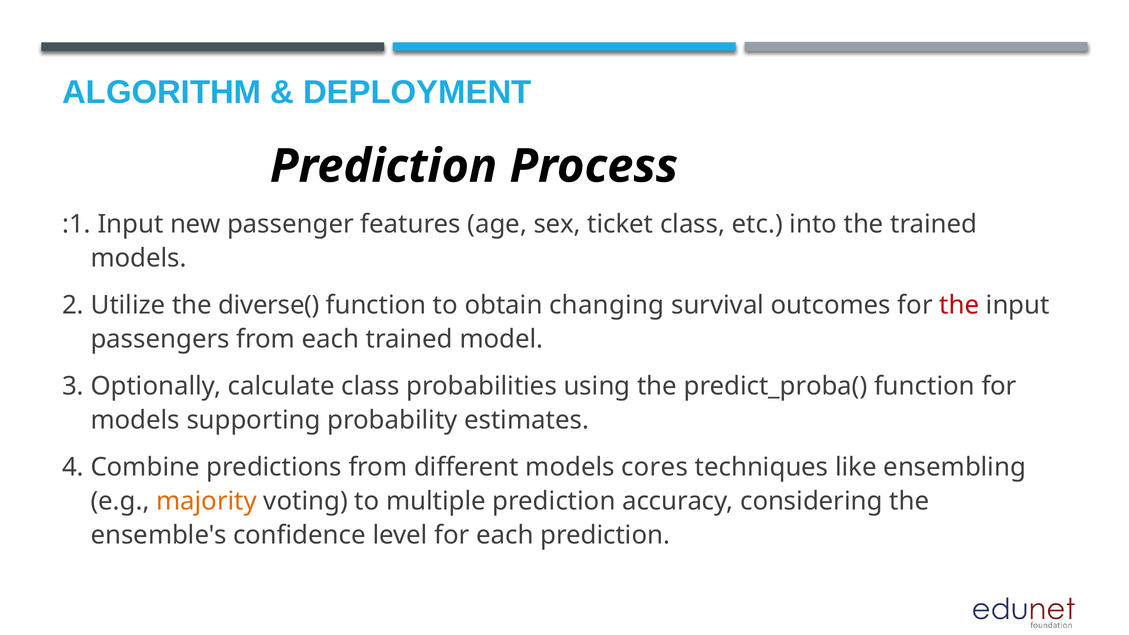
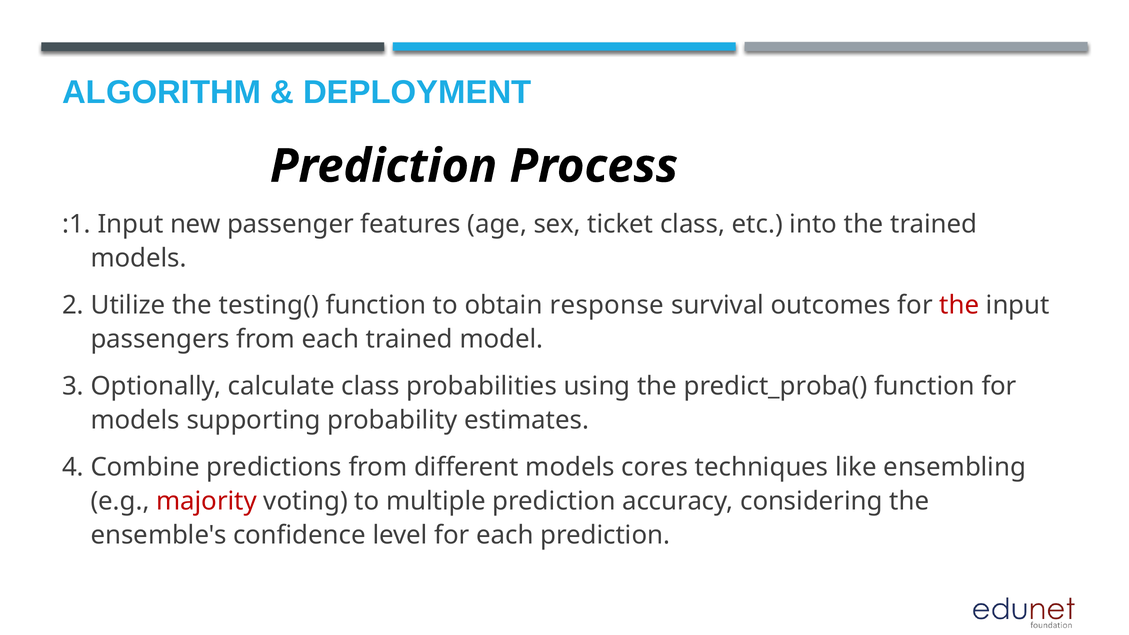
diverse(: diverse( -> testing(
changing: changing -> response
majority colour: orange -> red
